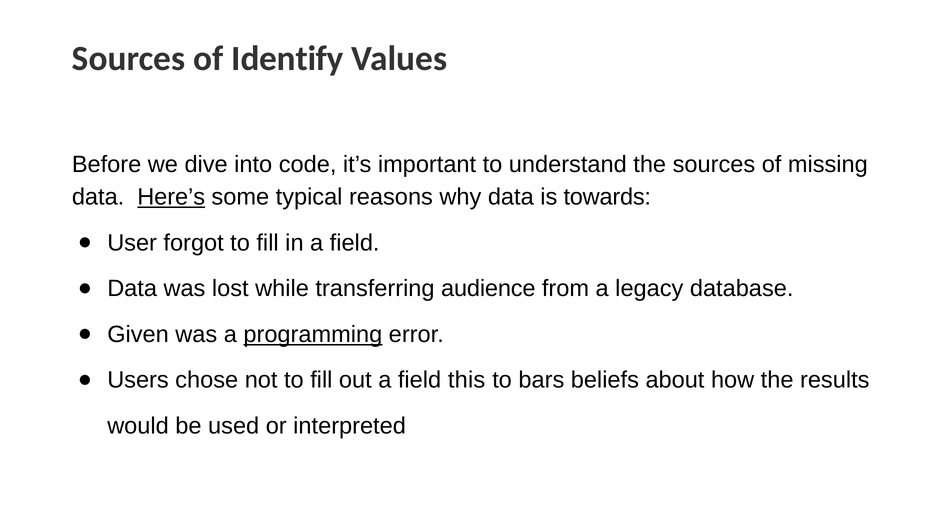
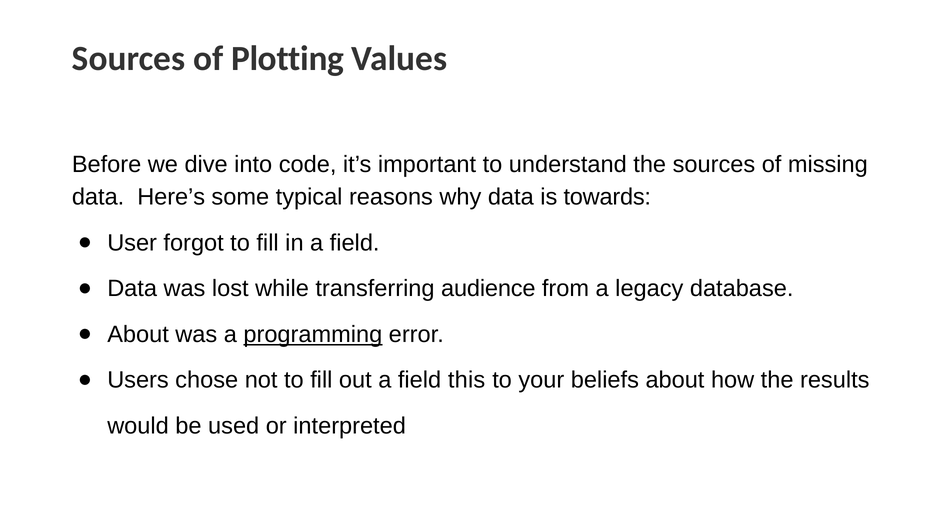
Identify: Identify -> Plotting
Here’s underline: present -> none
Given at (138, 335): Given -> About
bars: bars -> your
